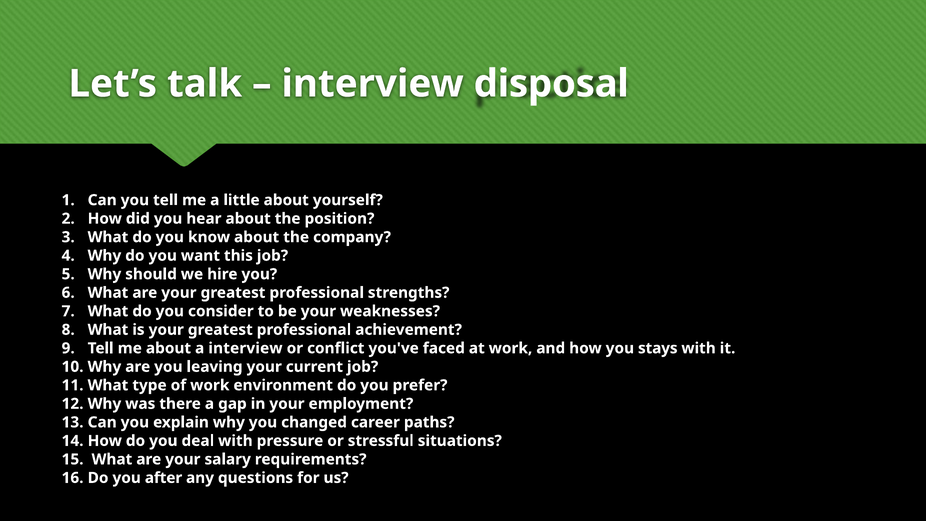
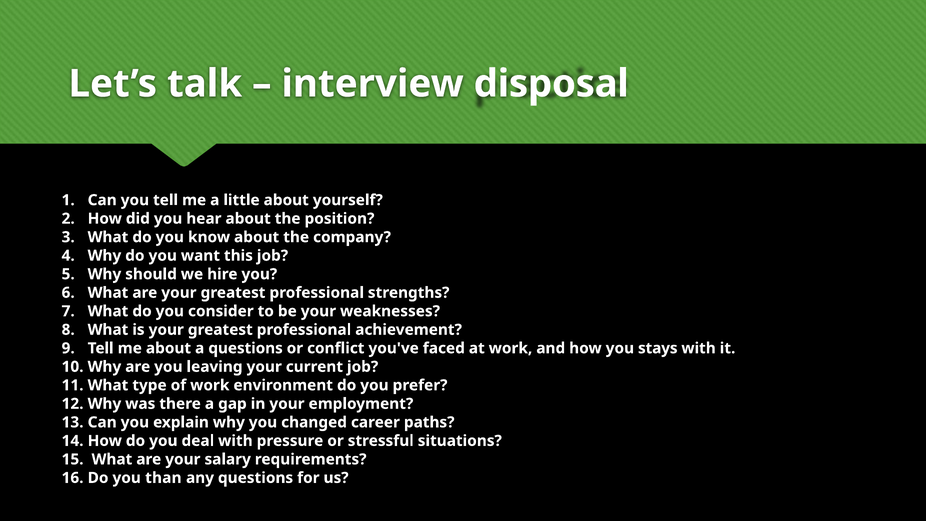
a interview: interview -> questions
after: after -> than
